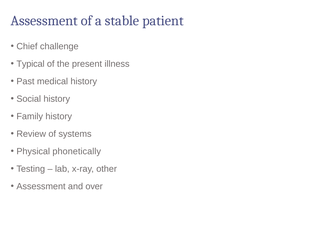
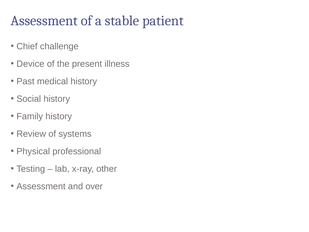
Typical: Typical -> Device
phonetically: phonetically -> professional
